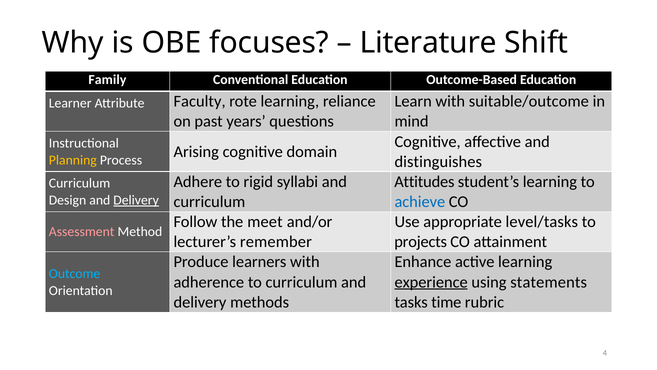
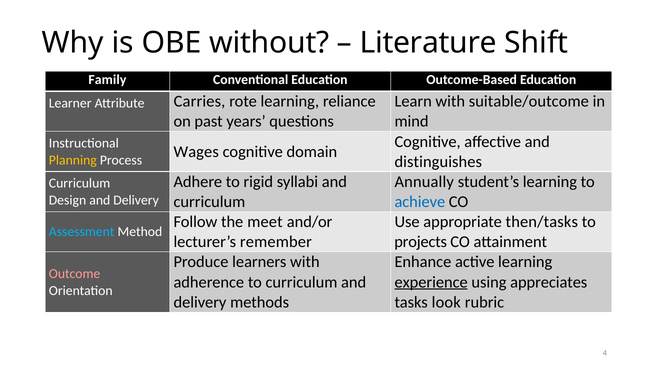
focuses: focuses -> without
Faculty: Faculty -> Carries
Arising: Arising -> Wages
Attitudes: Attitudes -> Annually
Delivery at (136, 200) underline: present -> none
level/tasks: level/tasks -> then/tasks
Assessment colour: pink -> light blue
Outcome colour: light blue -> pink
statements: statements -> appreciates
time: time -> look
